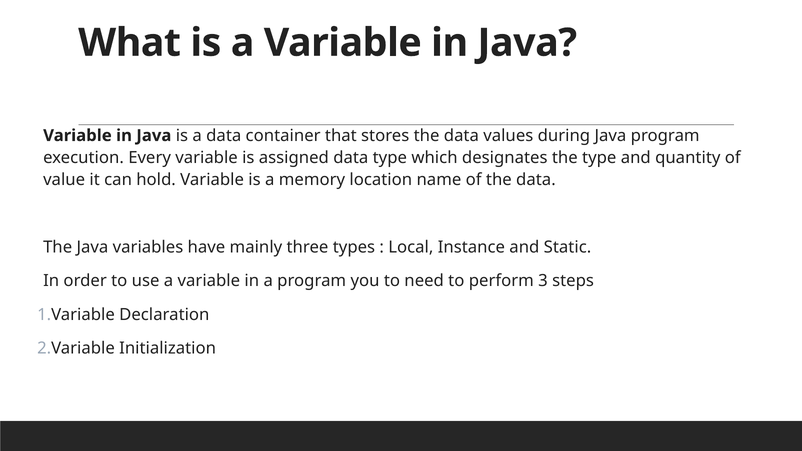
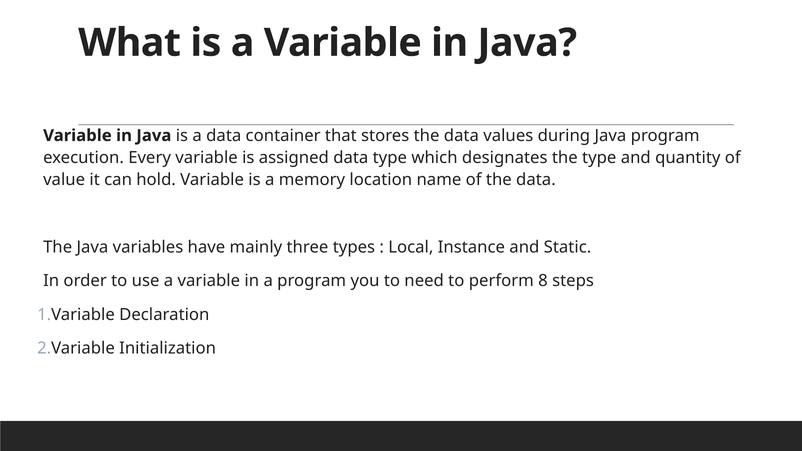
3: 3 -> 8
